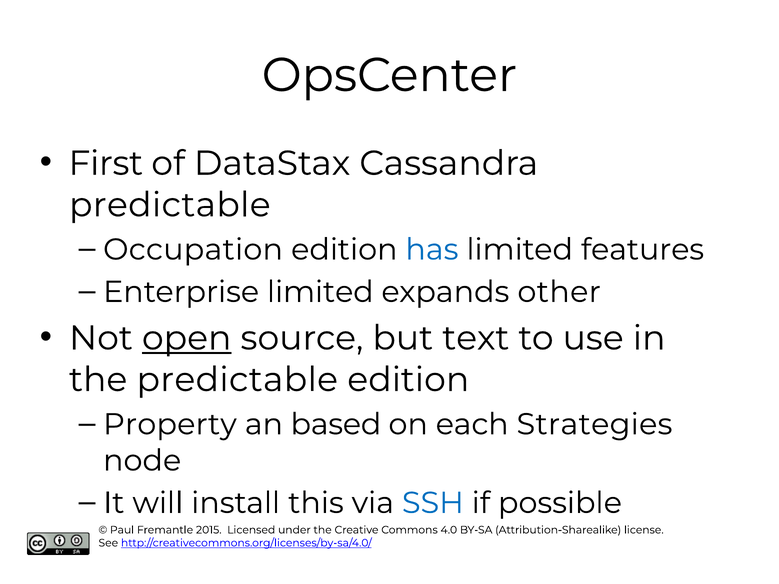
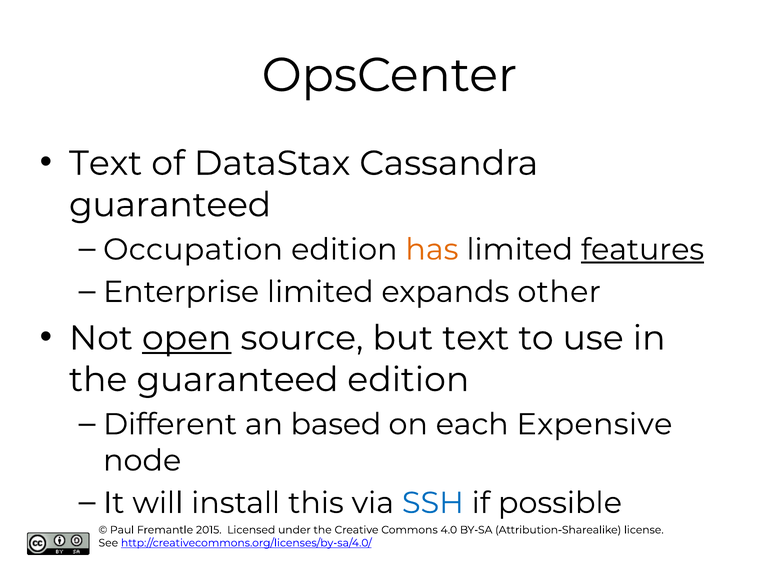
First at (106, 163): First -> Text
predictable at (170, 205): predictable -> guaranteed
has colour: blue -> orange
features underline: none -> present
the predictable: predictable -> guaranteed
Property: Property -> Different
Strategies: Strategies -> Expensive
